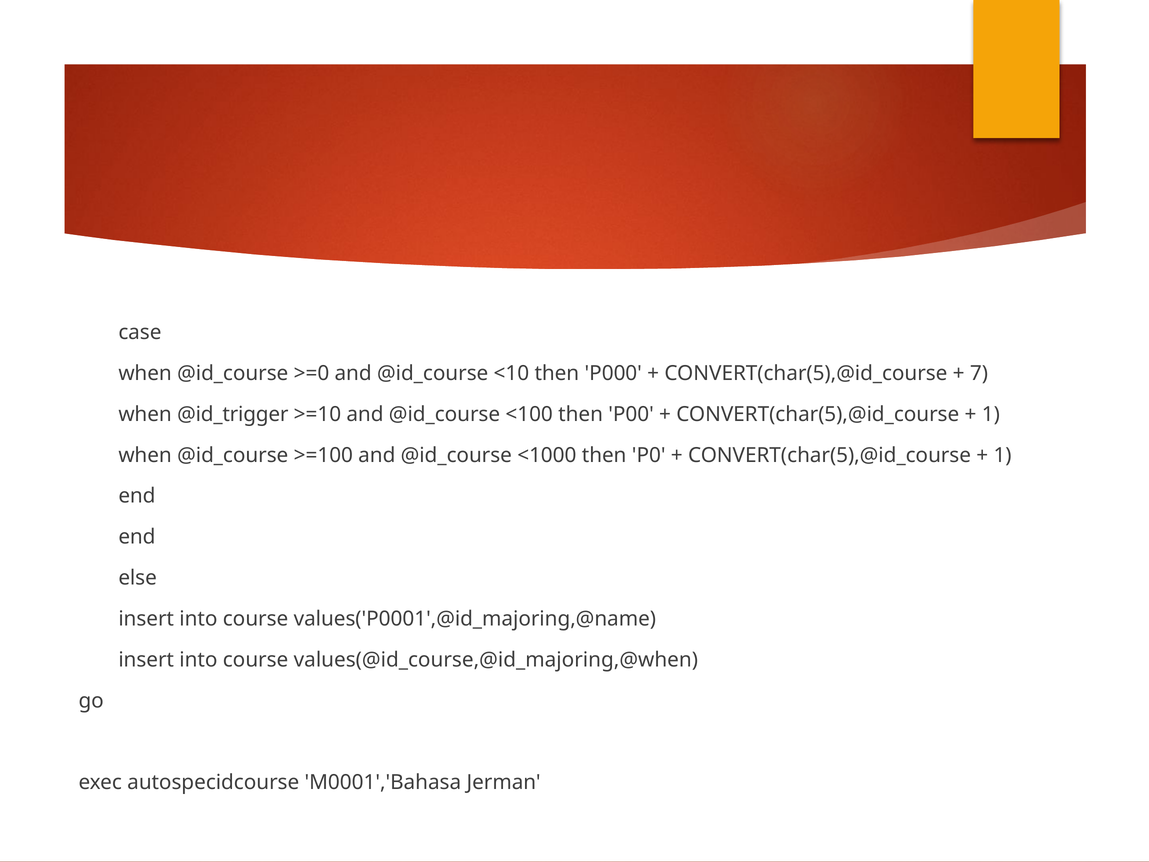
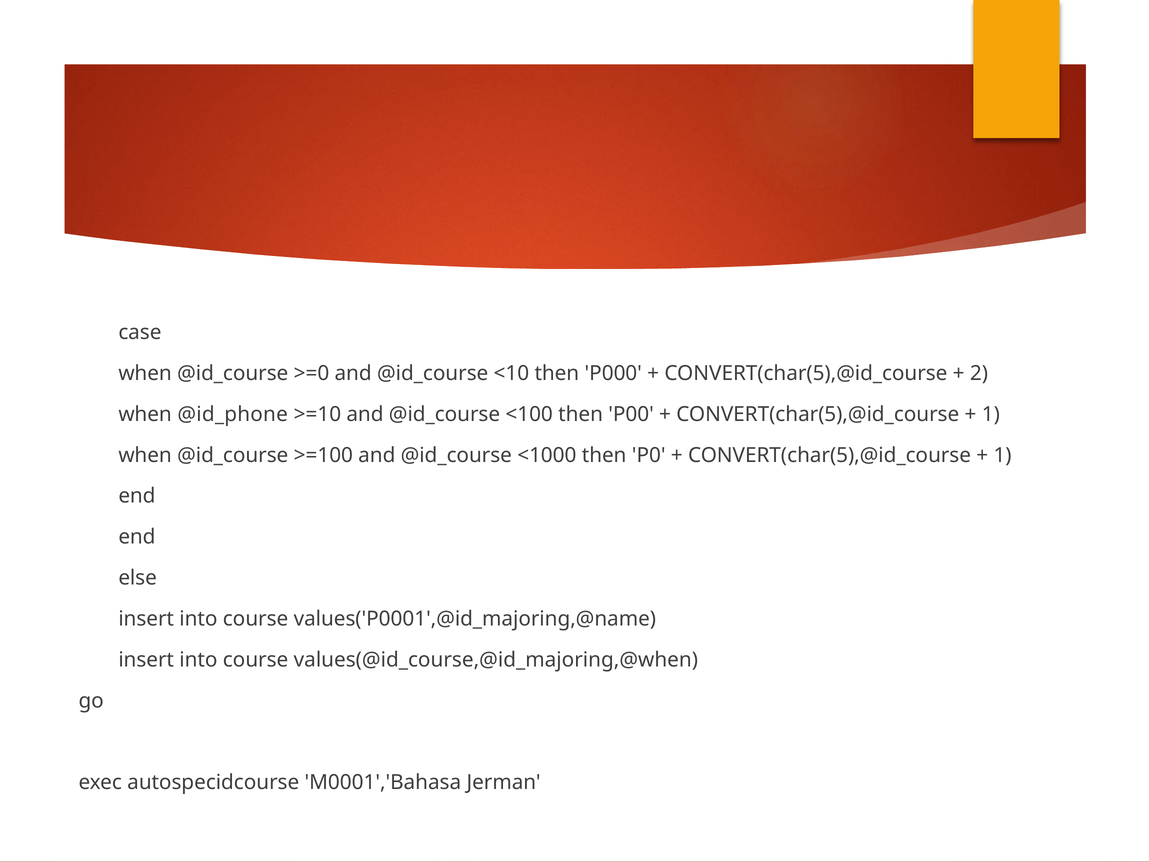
7: 7 -> 2
@id_trigger: @id_trigger -> @id_phone
